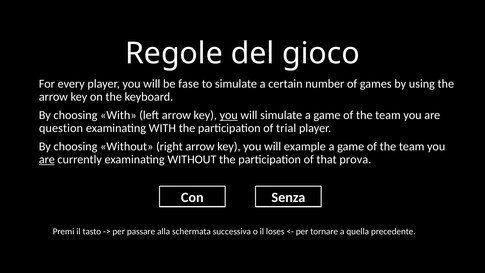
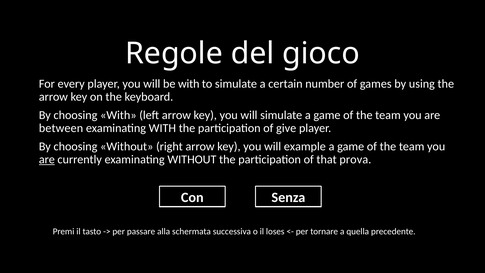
be fase: fase -> with
you at (229, 115) underline: present -> none
question: question -> between
trial: trial -> give
